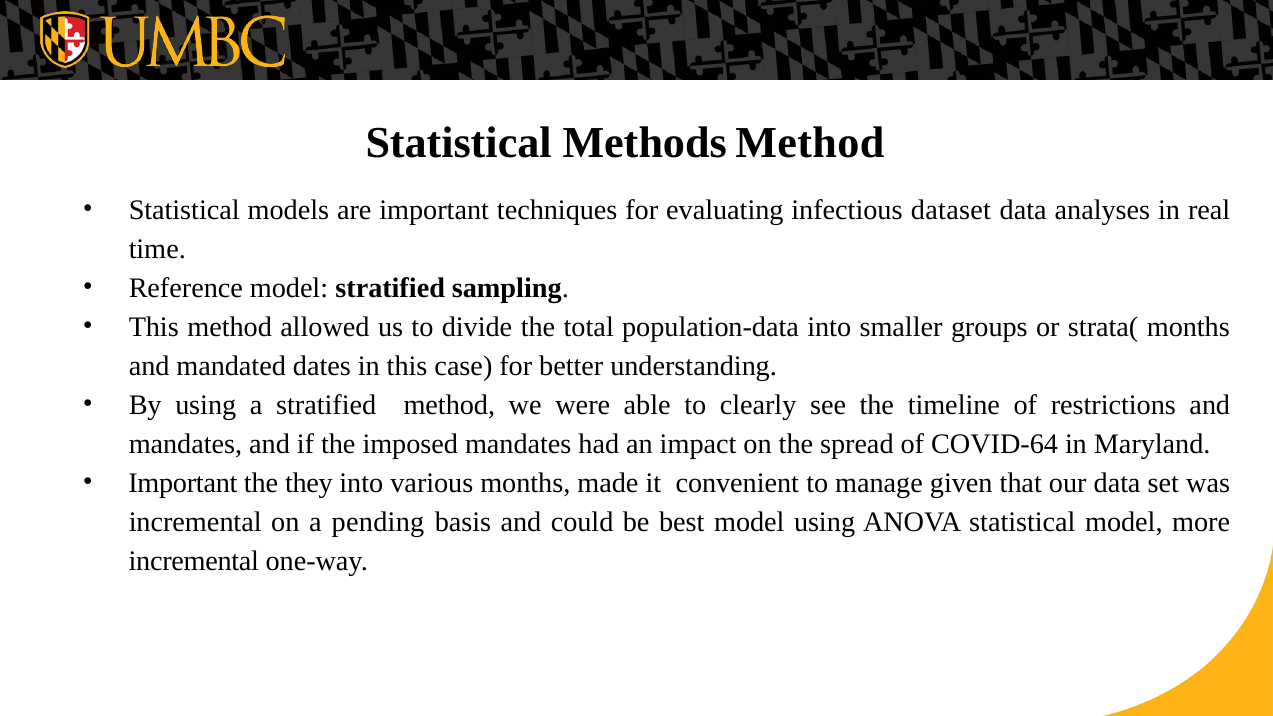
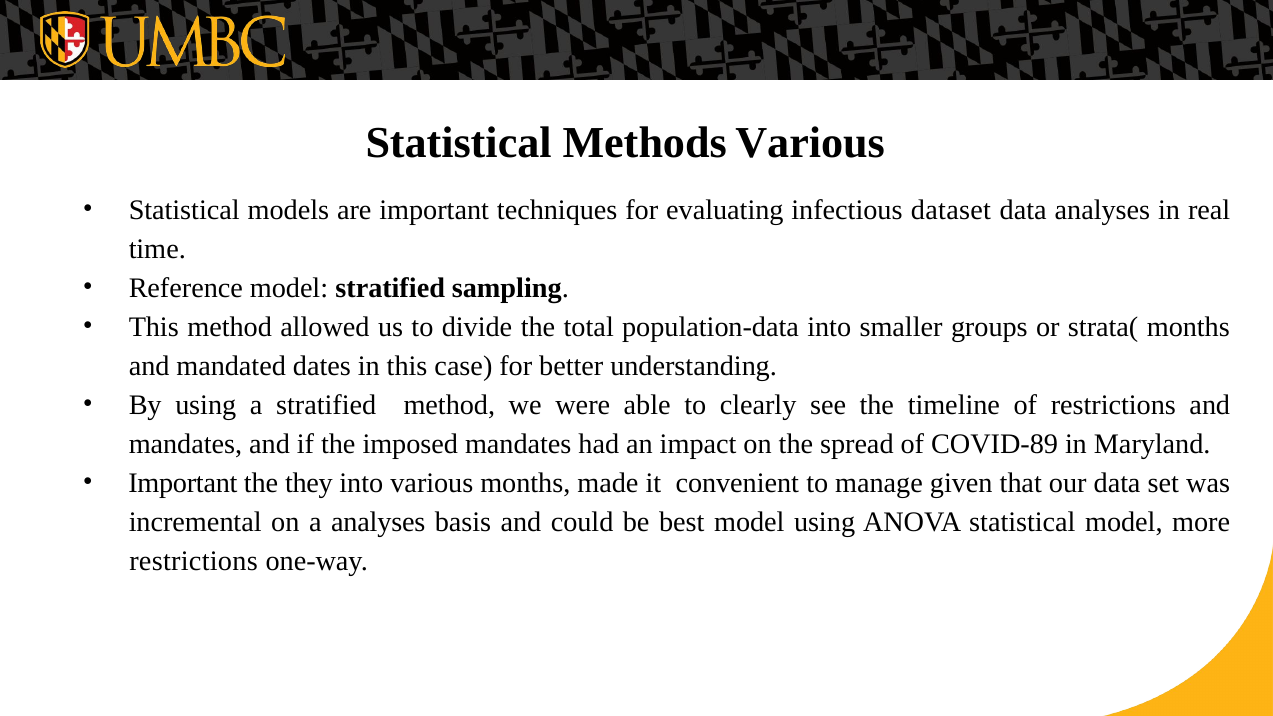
Methods Method: Method -> Various
COVID-64: COVID-64 -> COVID-89
a pending: pending -> analyses
incremental at (194, 561): incremental -> restrictions
